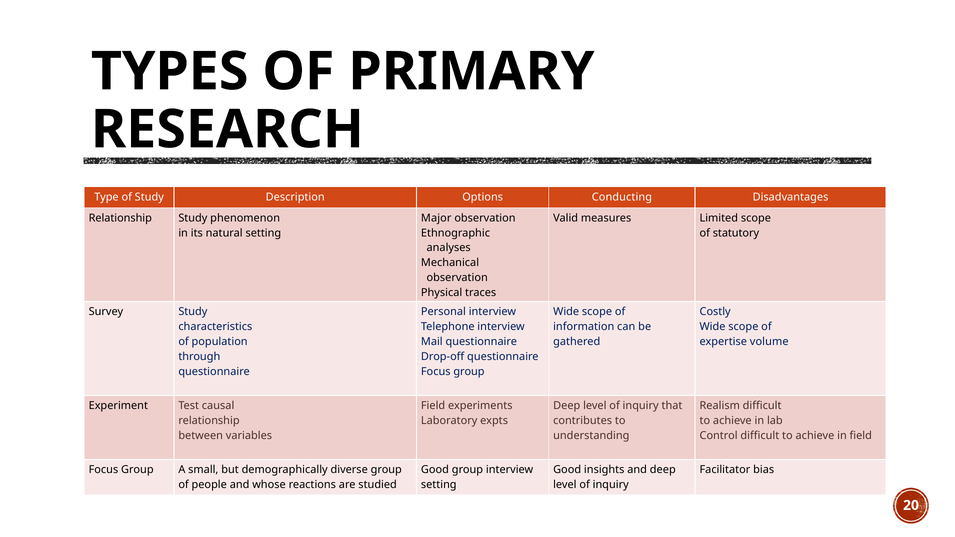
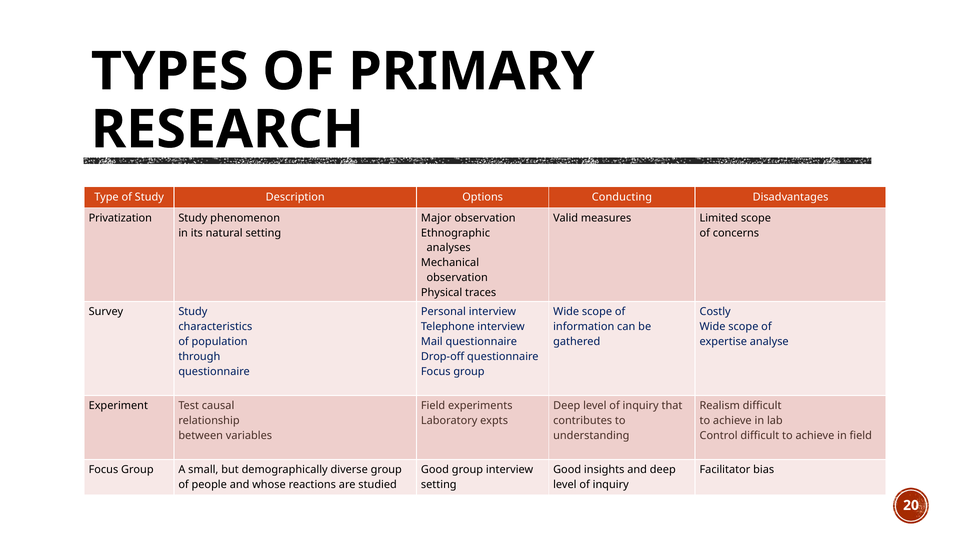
Relationship at (120, 218): Relationship -> Privatization
statutory: statutory -> concerns
volume: volume -> analyse
